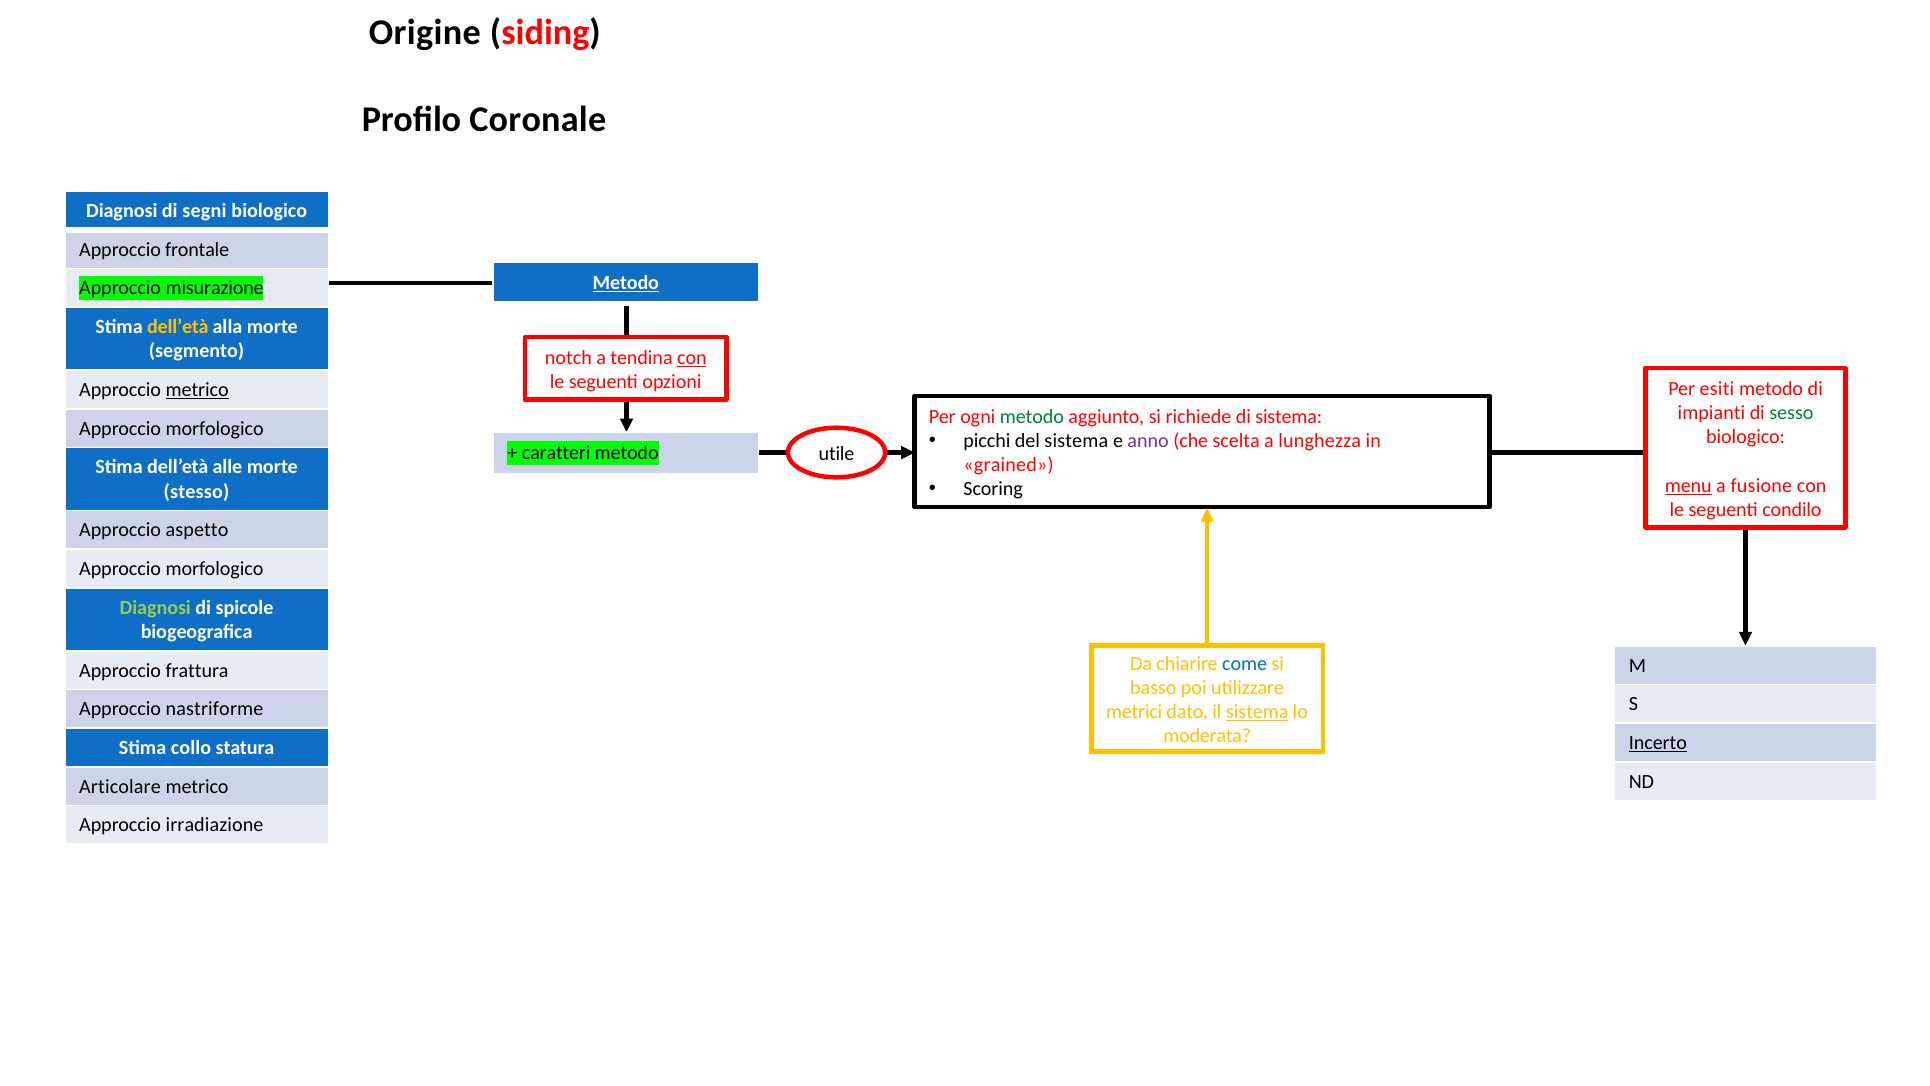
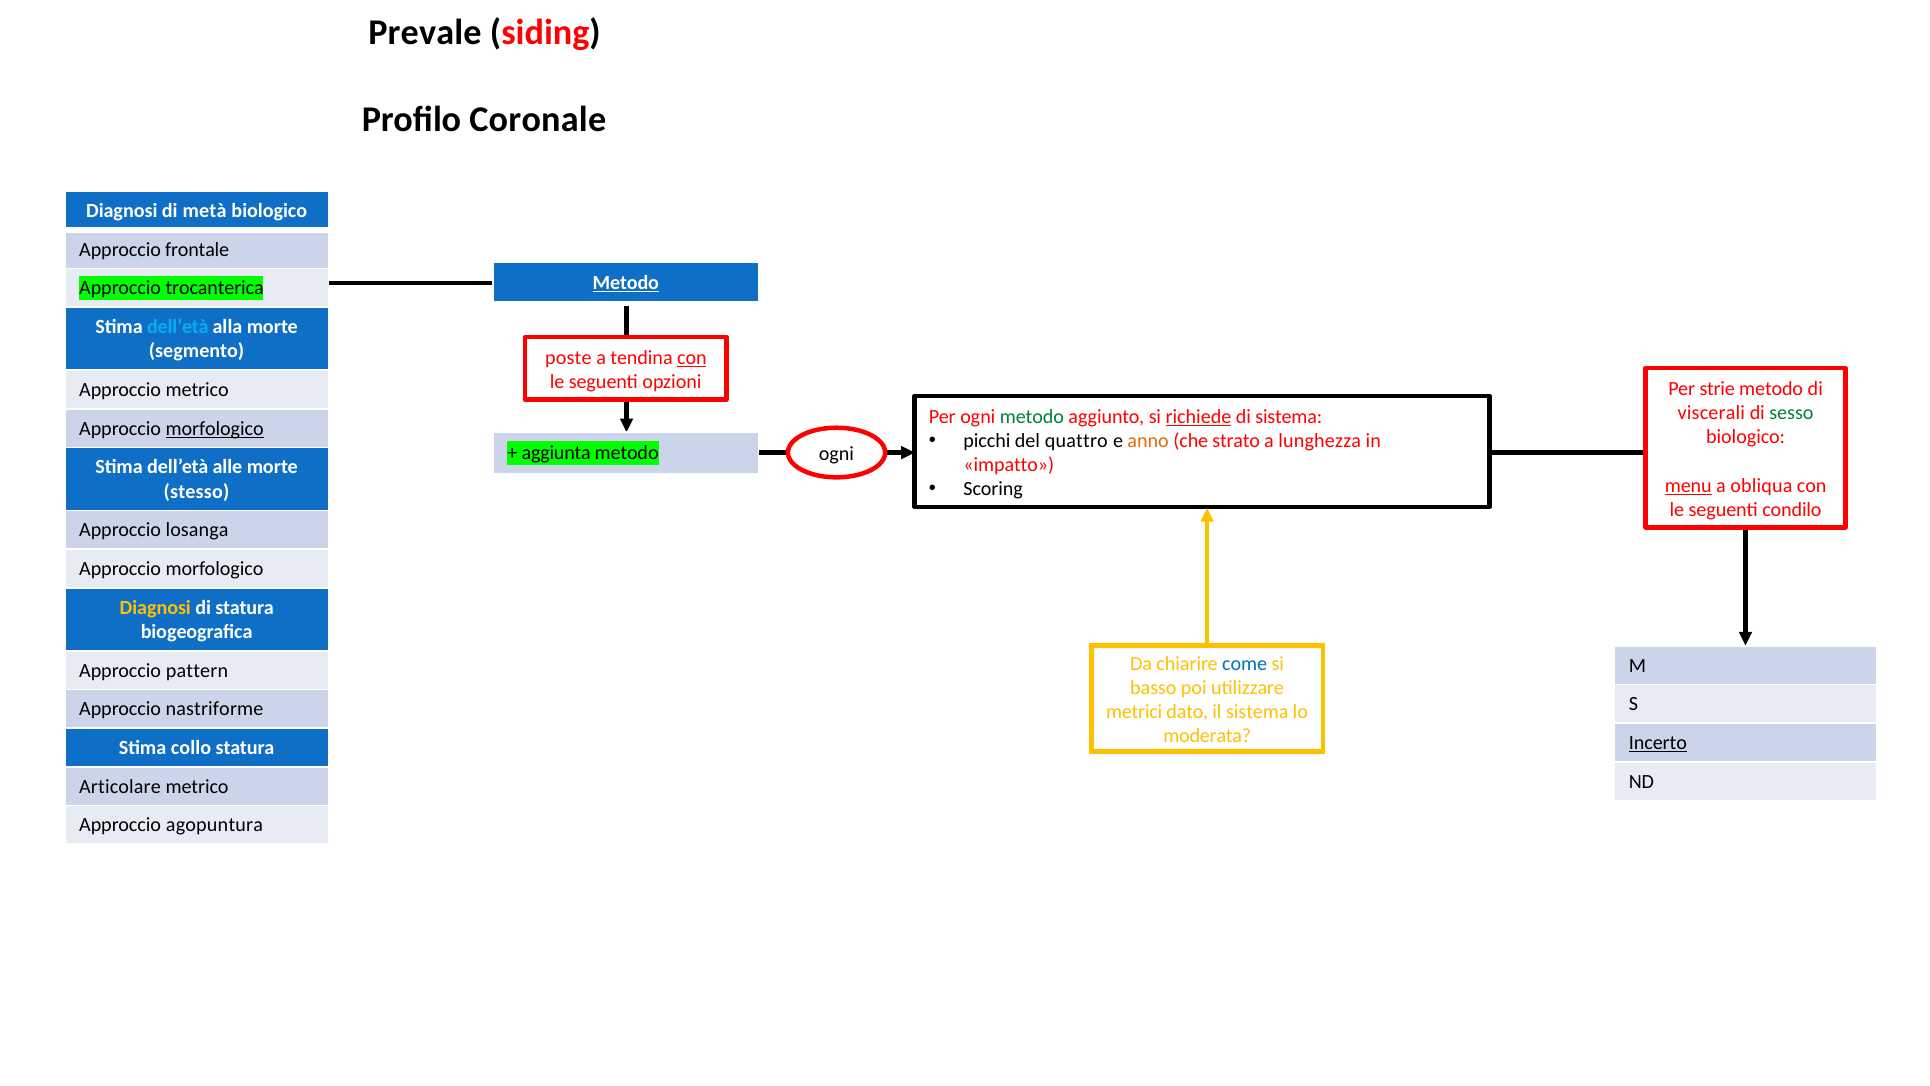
Origine: Origine -> Prevale
segni: segni -> metà
misurazione: misurazione -> trocanterica
dell’età at (178, 327) colour: yellow -> light blue
notch: notch -> poste
esiti: esiti -> strie
metrico at (197, 390) underline: present -> none
impianti: impianti -> viscerali
richiede underline: none -> present
morfologico at (215, 428) underline: none -> present
del sistema: sistema -> quattro
anno colour: purple -> orange
scelta: scelta -> strato
caratteri: caratteri -> aggiunta
utile at (837, 454): utile -> ogni
grained: grained -> impatto
fusione: fusione -> obliqua
aspetto: aspetto -> losanga
Diagnosi at (155, 607) colour: light green -> yellow
di spicole: spicole -> statura
frattura: frattura -> pattern
sistema at (1257, 712) underline: present -> none
irradiazione: irradiazione -> agopuntura
